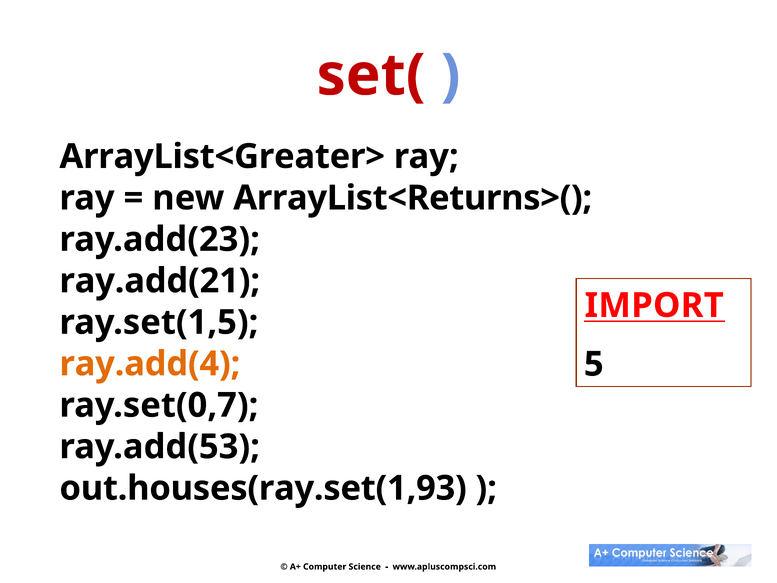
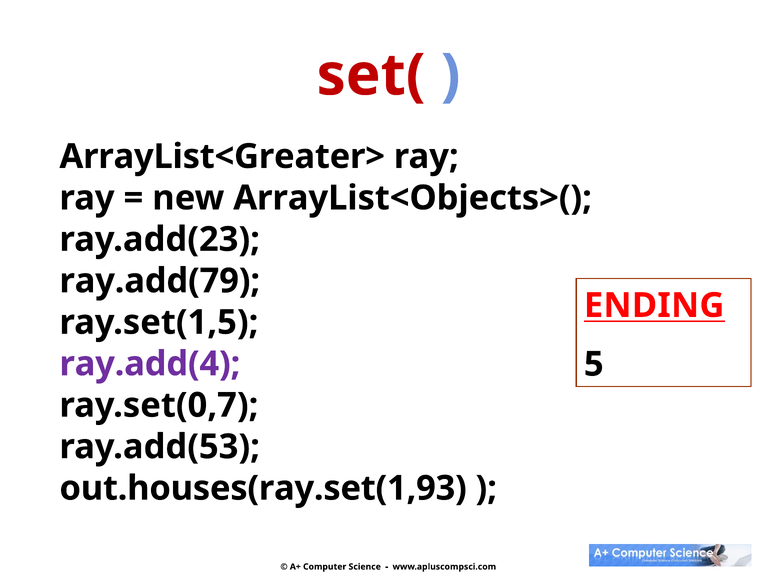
ArrayList<Returns>(: ArrayList<Returns>( -> ArrayList<Objects>(
ray.add(21: ray.add(21 -> ray.add(79
IMPORT: IMPORT -> ENDING
ray.add(4 colour: orange -> purple
